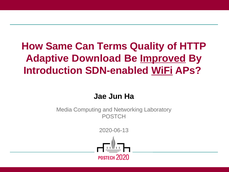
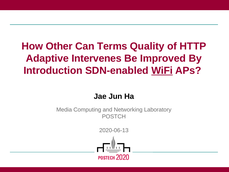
Same: Same -> Other
Download: Download -> Intervenes
Improved underline: present -> none
